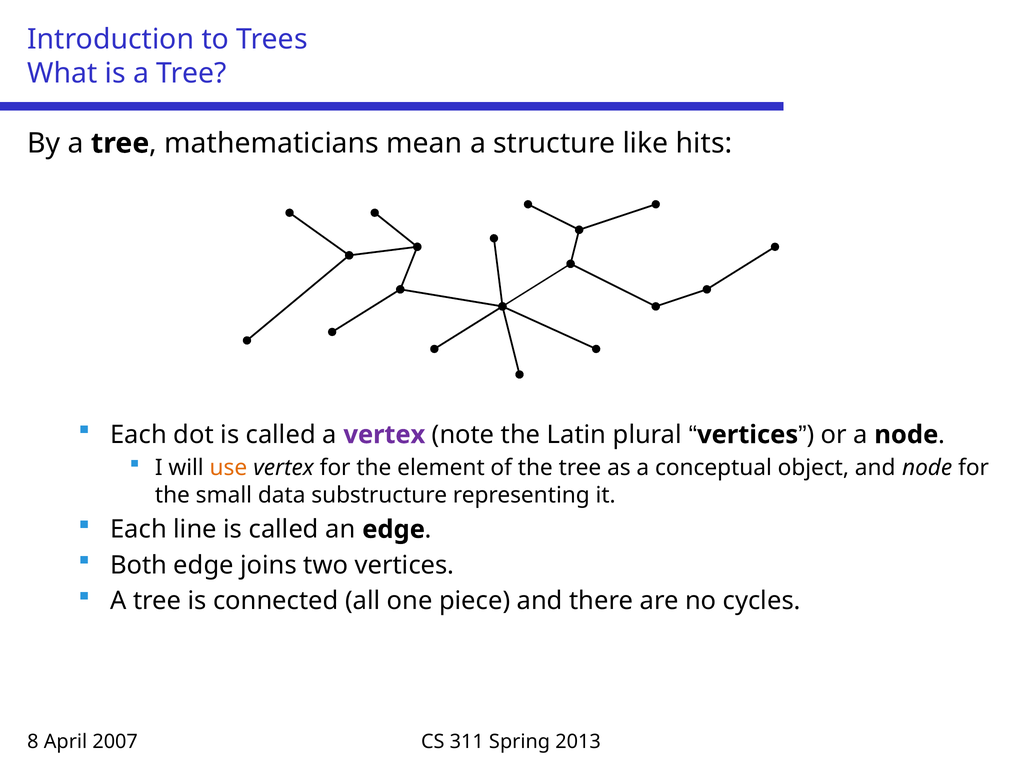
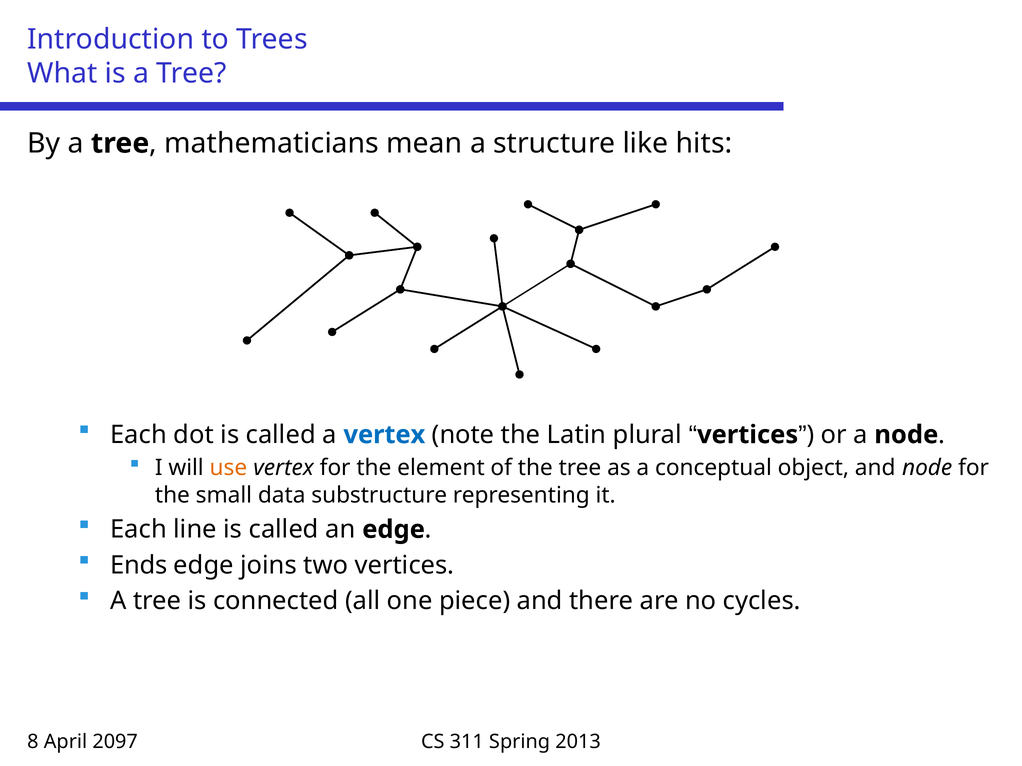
vertex at (384, 435) colour: purple -> blue
Both: Both -> Ends
2007: 2007 -> 2097
